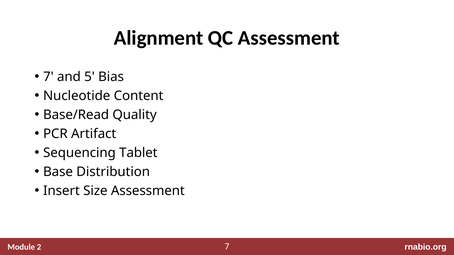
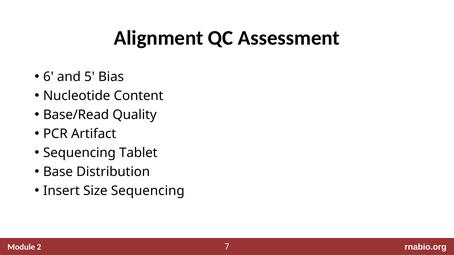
7 at (48, 77): 7 -> 6
Size Assessment: Assessment -> Sequencing
